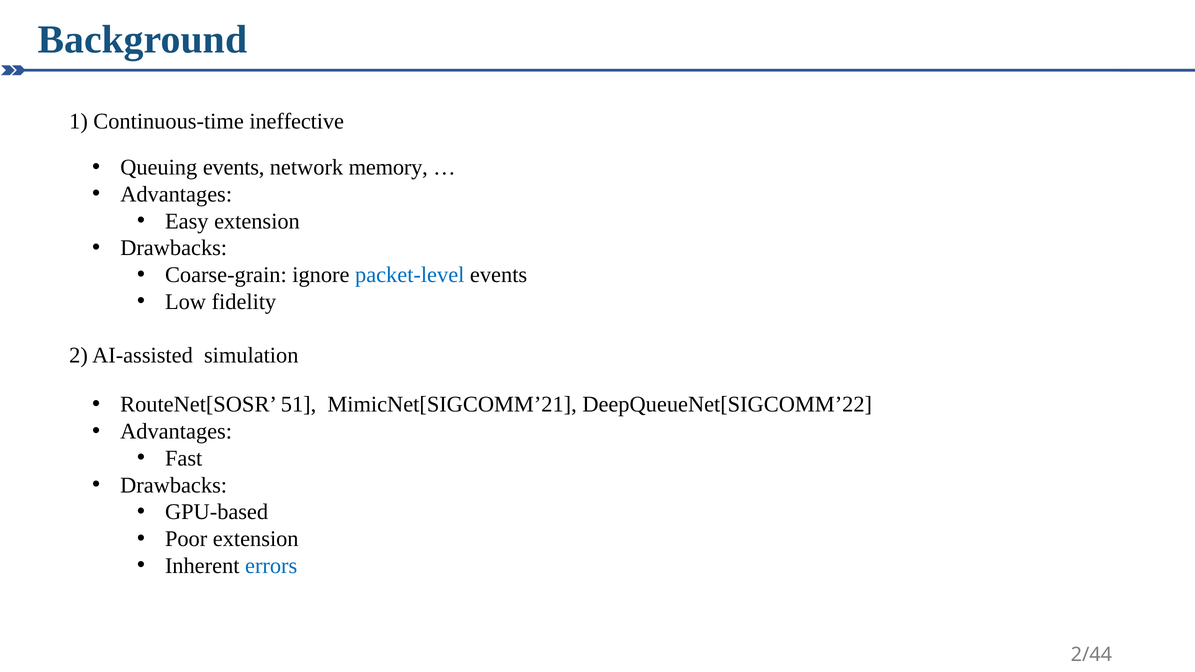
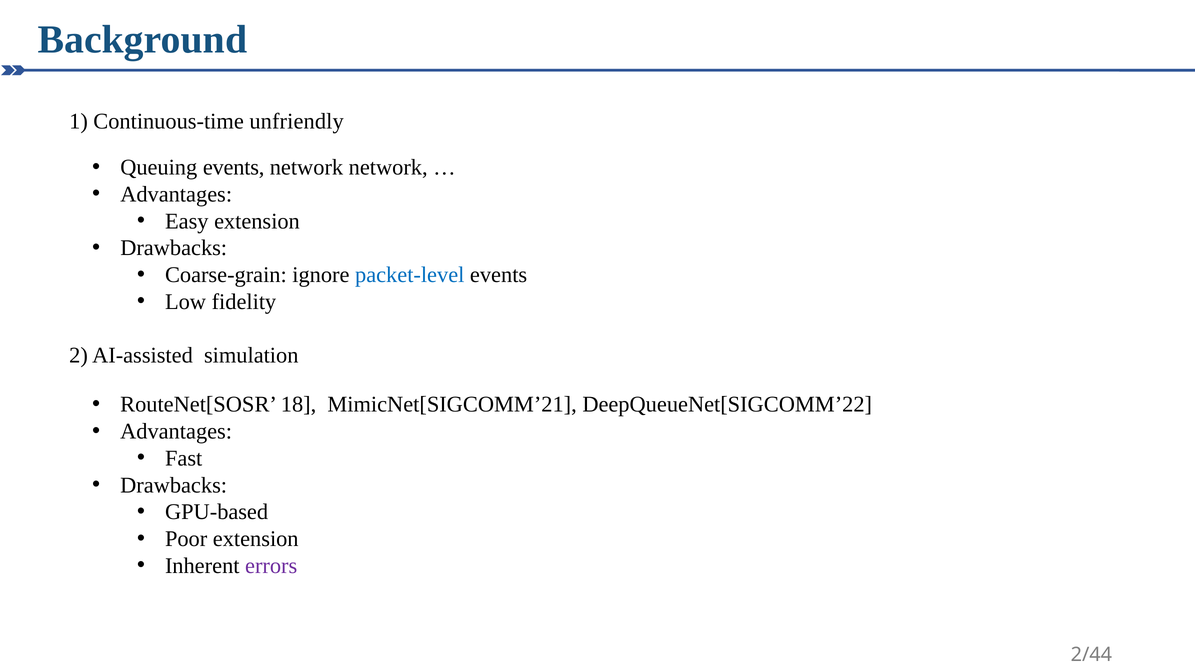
ineffective: ineffective -> unfriendly
network memory: memory -> network
51: 51 -> 18
errors colour: blue -> purple
